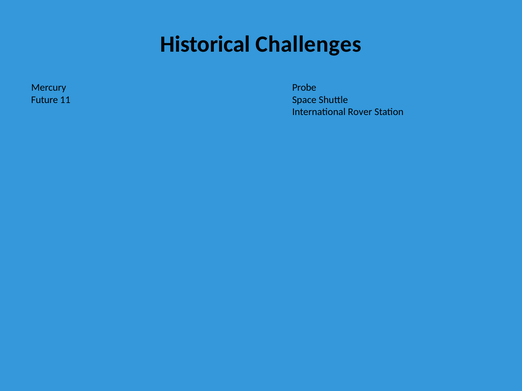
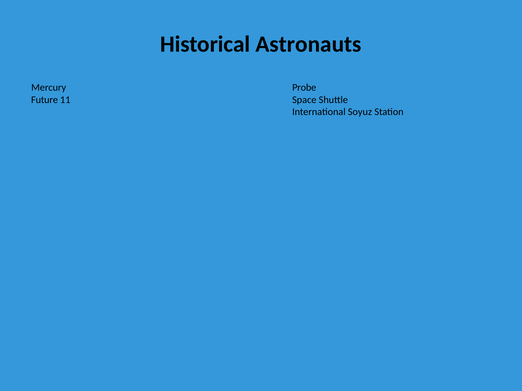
Challenges: Challenges -> Astronauts
Rover: Rover -> Soyuz
